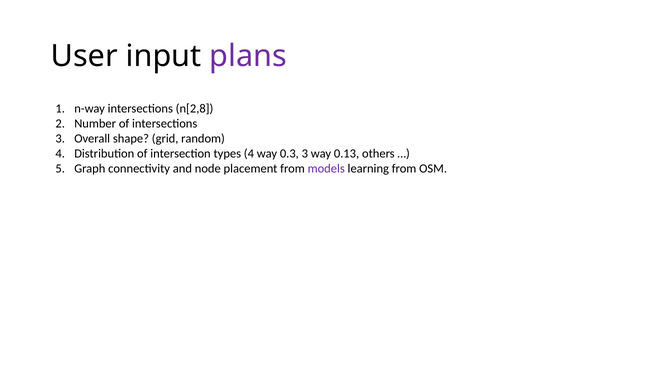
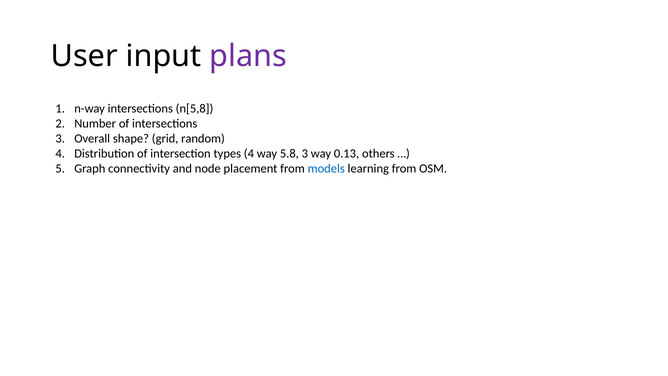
n[2,8: n[2,8 -> n[5,8
0.3: 0.3 -> 5.8
models colour: purple -> blue
